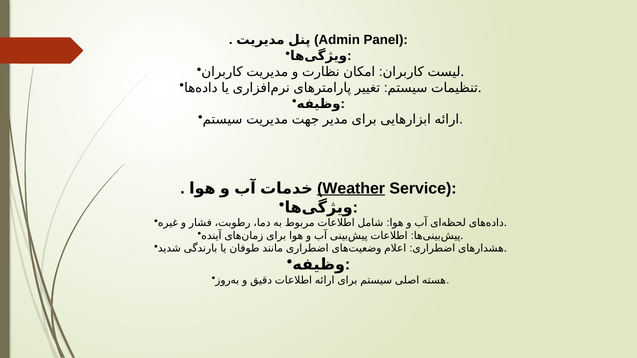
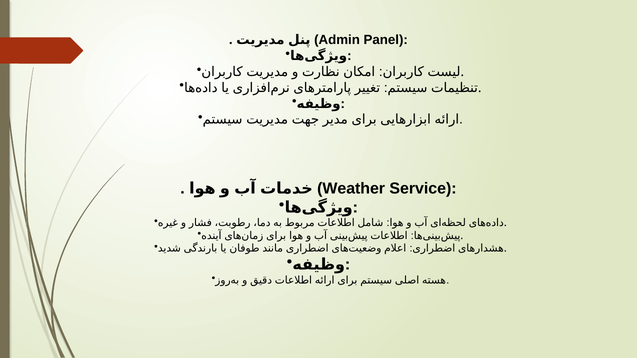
Weather underline: present -> none
